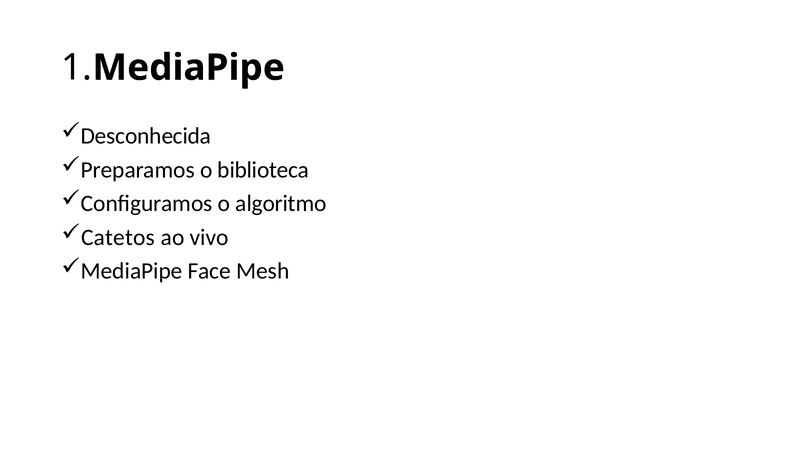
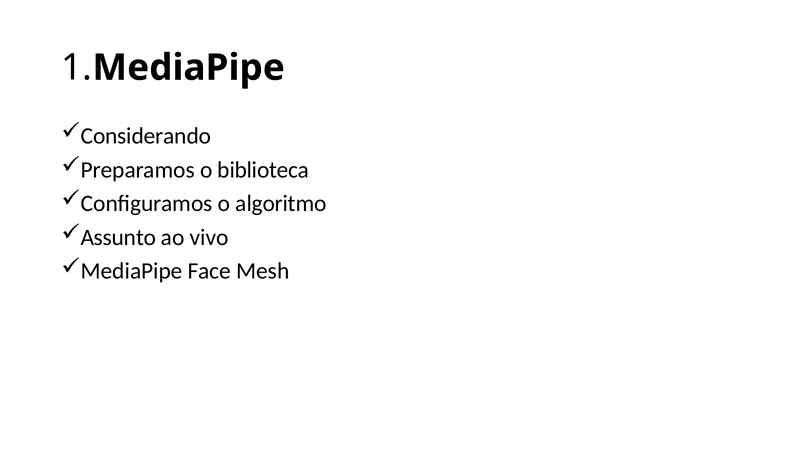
Desconhecida: Desconhecida -> Considerando
Catetos: Catetos -> Assunto
